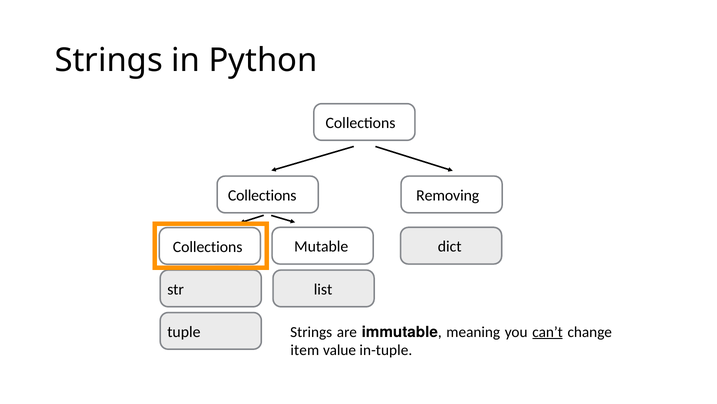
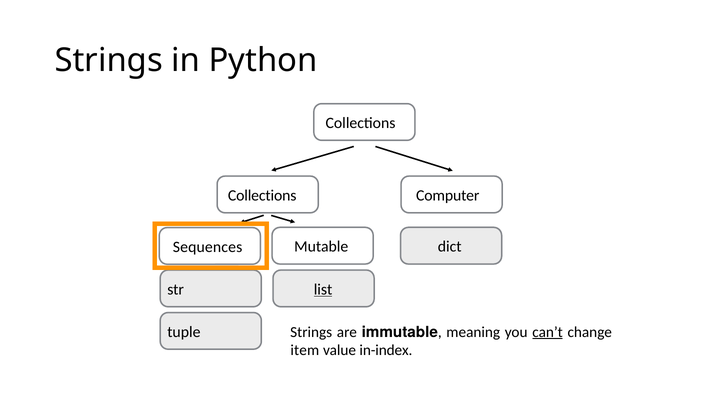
Removing: Removing -> Computer
Collections at (208, 247): Collections -> Sequences
list underline: none -> present
in-tuple: in-tuple -> in-index
